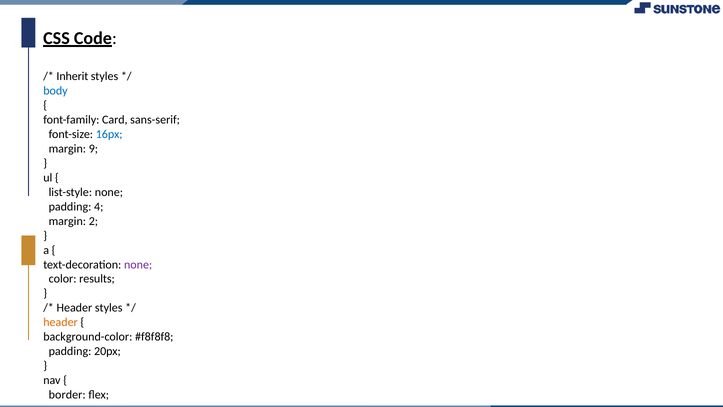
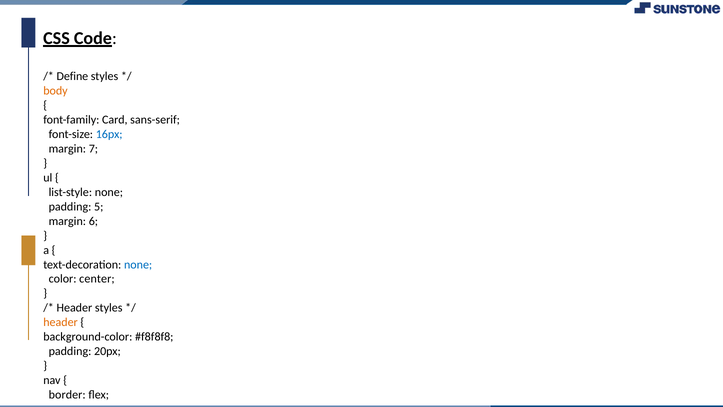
Inherit: Inherit -> Define
body colour: blue -> orange
9: 9 -> 7
4: 4 -> 5
2: 2 -> 6
none at (138, 264) colour: purple -> blue
results: results -> center
